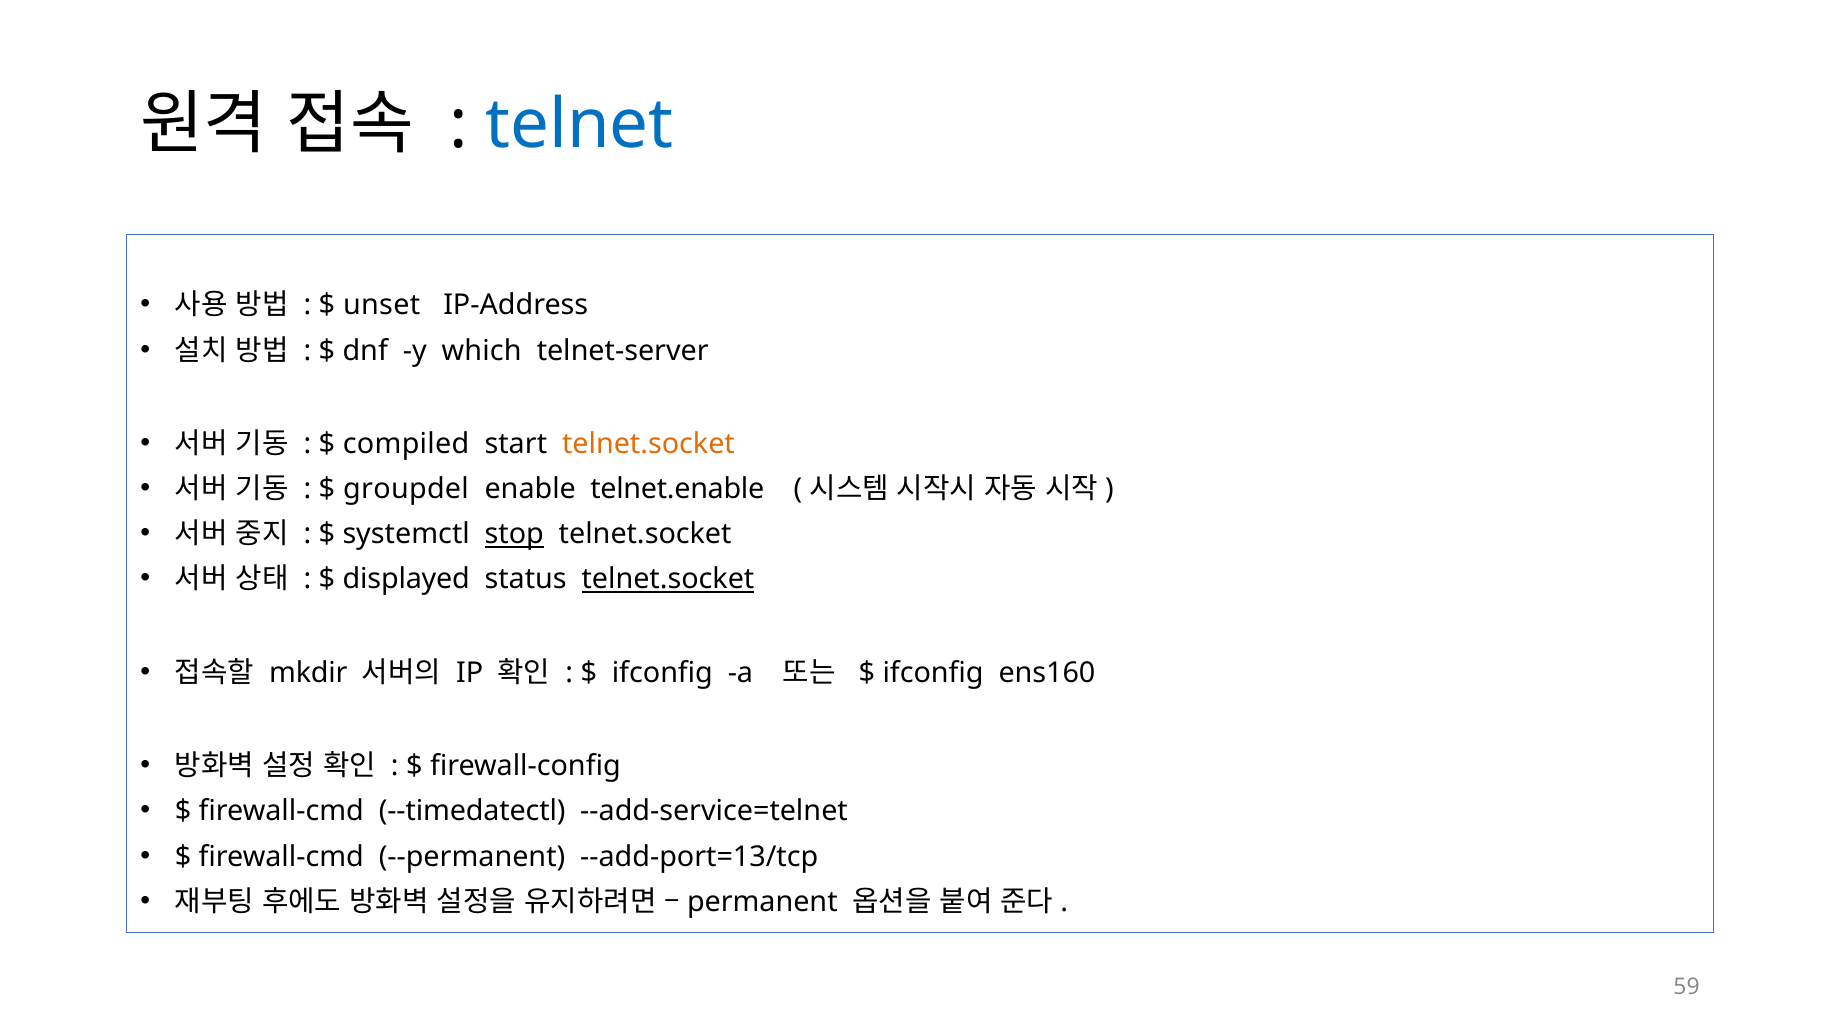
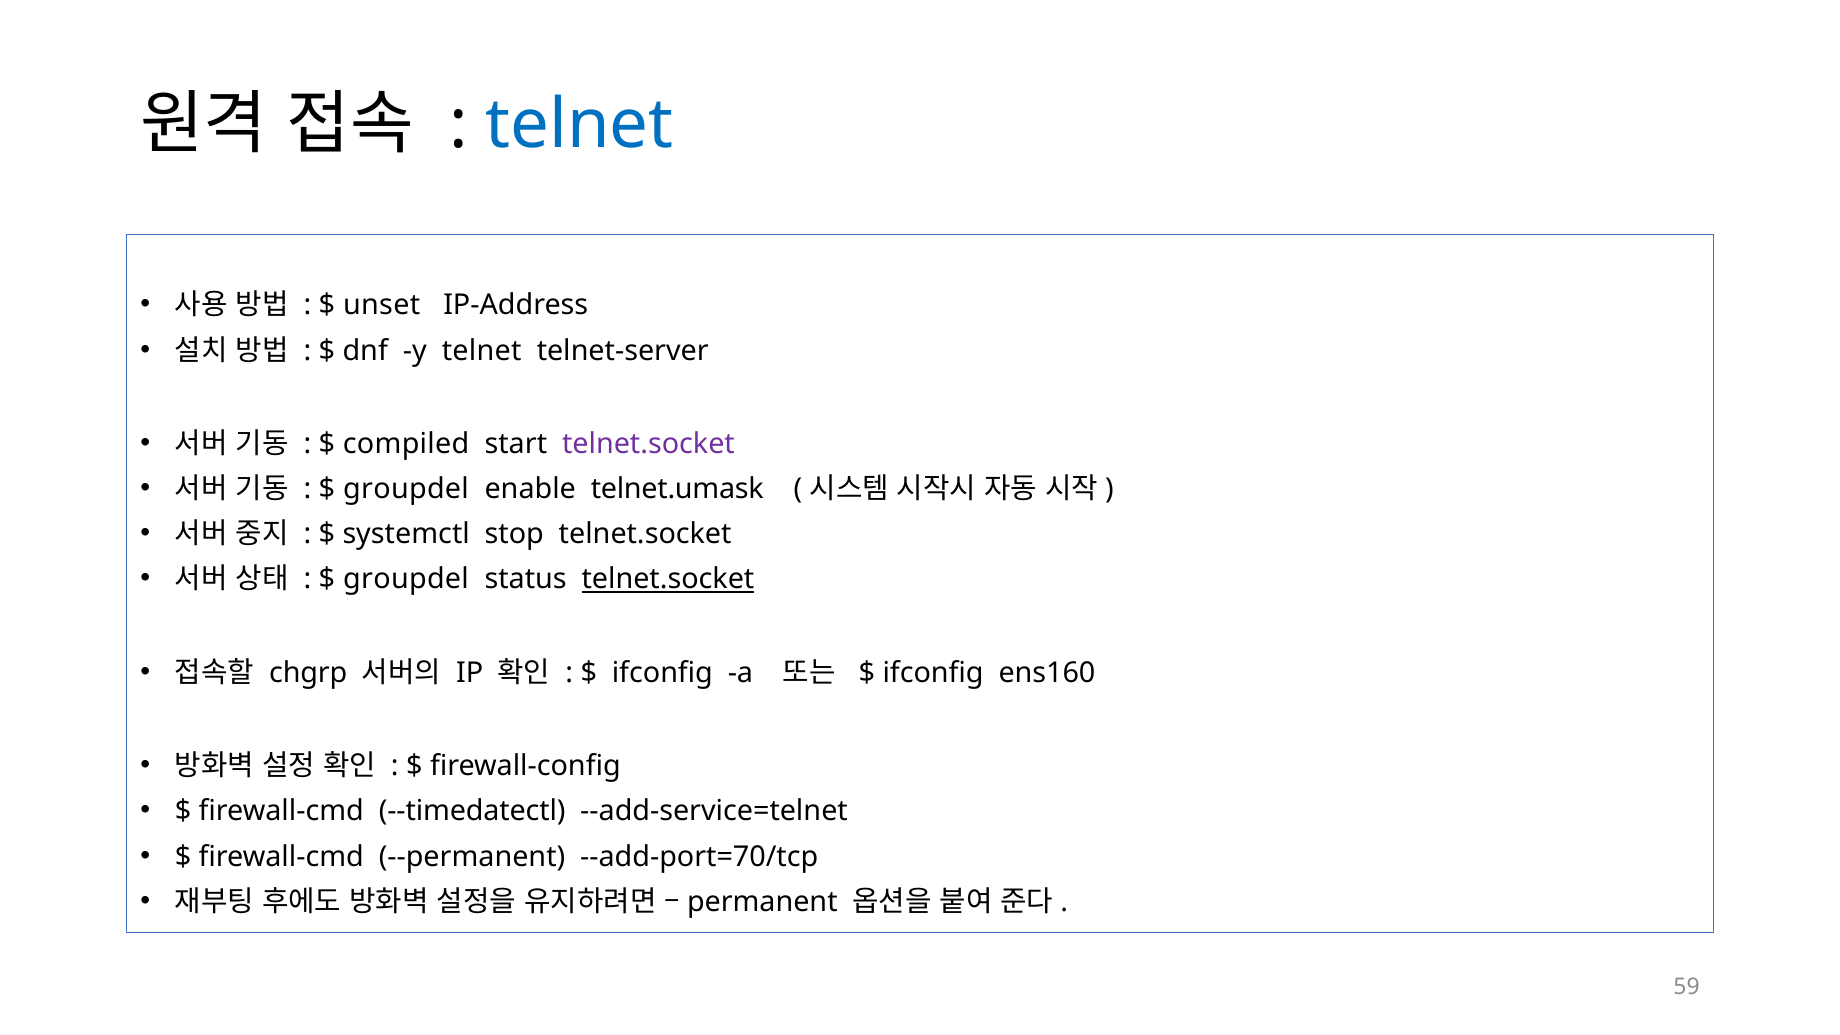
y which: which -> telnet
telnet.socket at (648, 444) colour: orange -> purple
telnet.enable: telnet.enable -> telnet.umask
stop underline: present -> none
displayed at (406, 579): displayed -> groupdel
mkdir: mkdir -> chgrp
--add-port=13/tcp: --add-port=13/tcp -> --add-port=70/tcp
